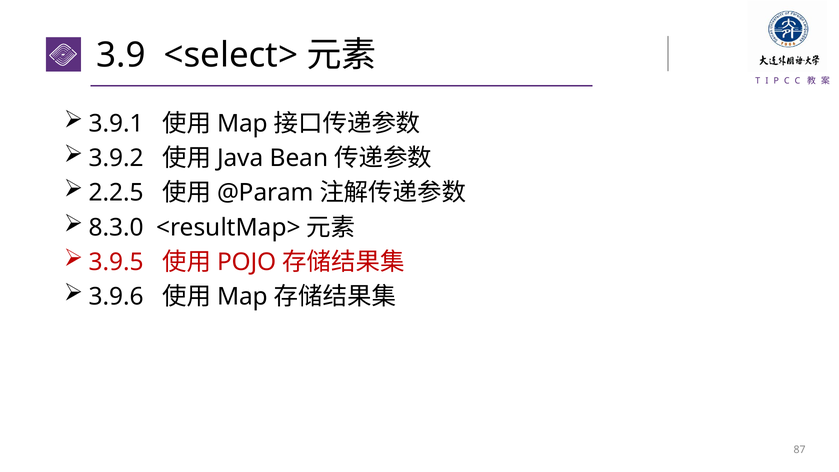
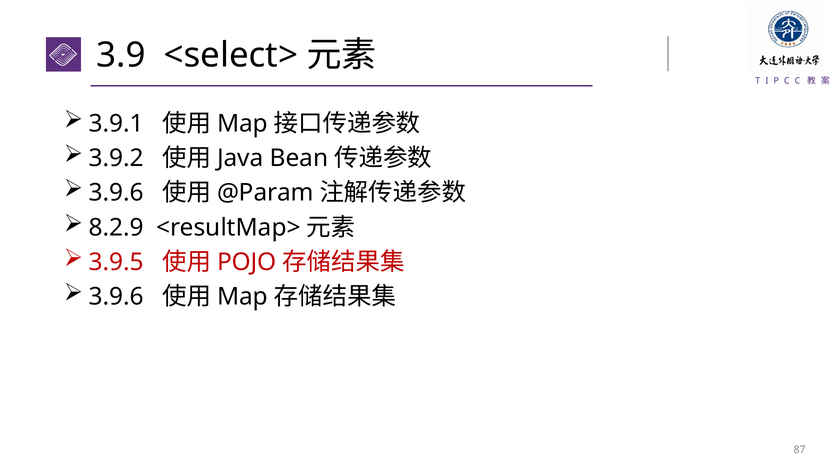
2.2.5 at (116, 193): 2.2.5 -> 3.9.6
8.3.0: 8.3.0 -> 8.2.9
